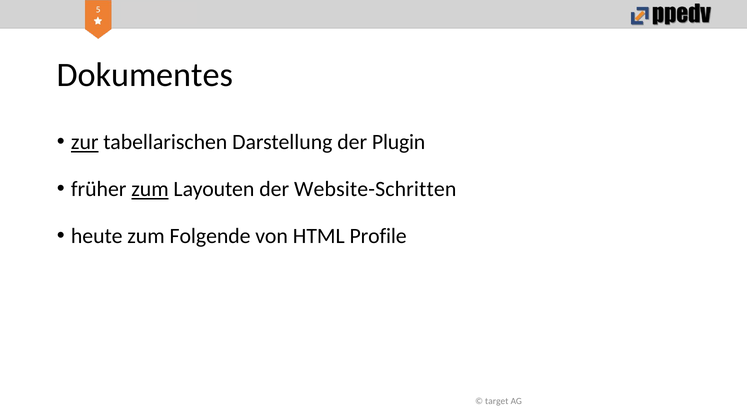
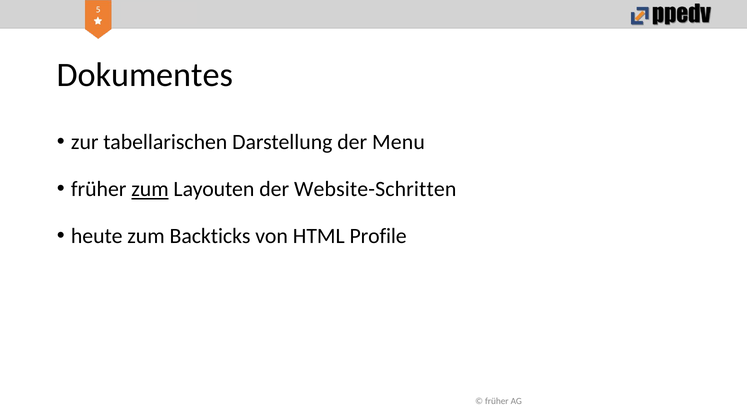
zur underline: present -> none
Plugin: Plugin -> Menu
Folgende: Folgende -> Backticks
target at (497, 401): target -> früher
